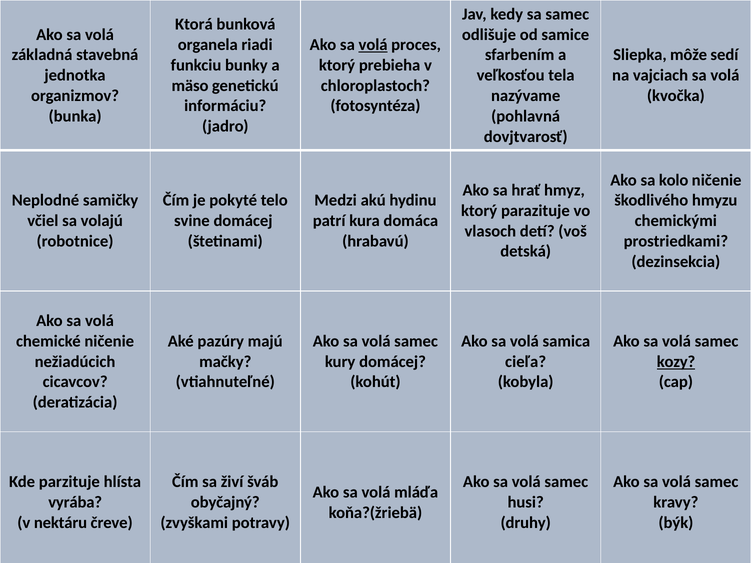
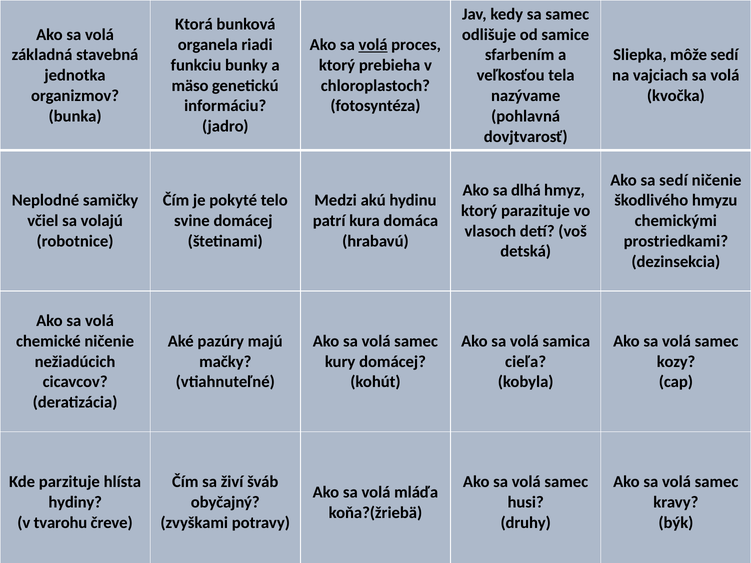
sa kolo: kolo -> sedí
hrať: hrať -> dlhá
kozy underline: present -> none
vyrába: vyrába -> hydiny
nektáru: nektáru -> tvarohu
